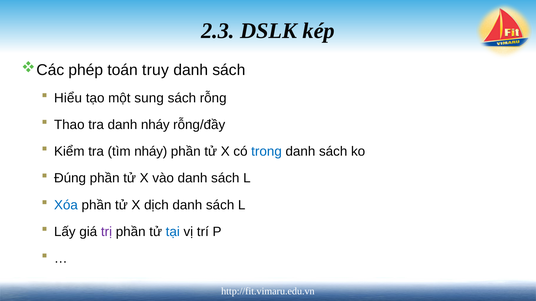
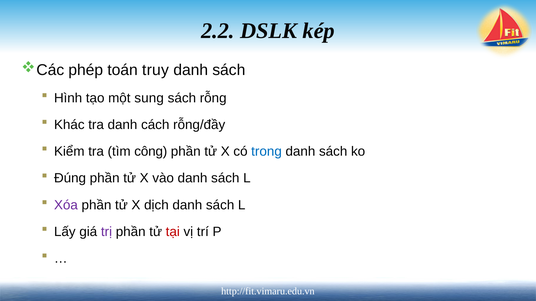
2.3: 2.3 -> 2.2
Hiểu: Hiểu -> Hình
Thao: Thao -> Khác
danh nháy: nháy -> cách
tìm nháy: nháy -> công
Xóa colour: blue -> purple
tại colour: blue -> red
